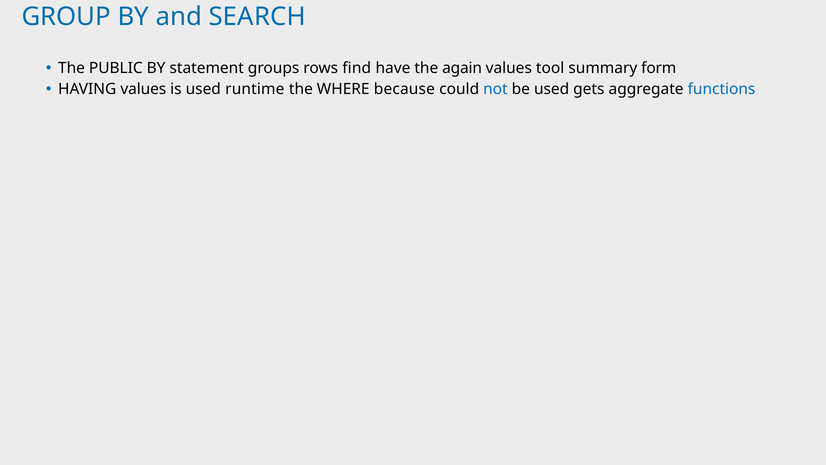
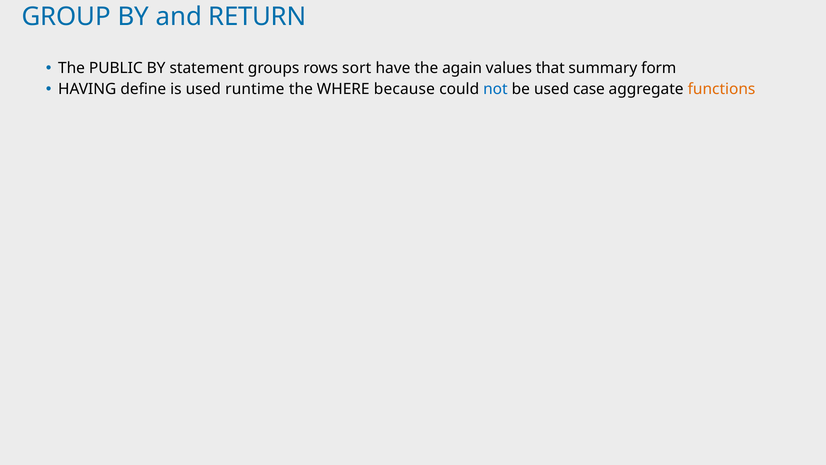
SEARCH: SEARCH -> RETURN
find: find -> sort
tool: tool -> that
HAVING values: values -> define
gets: gets -> case
functions colour: blue -> orange
